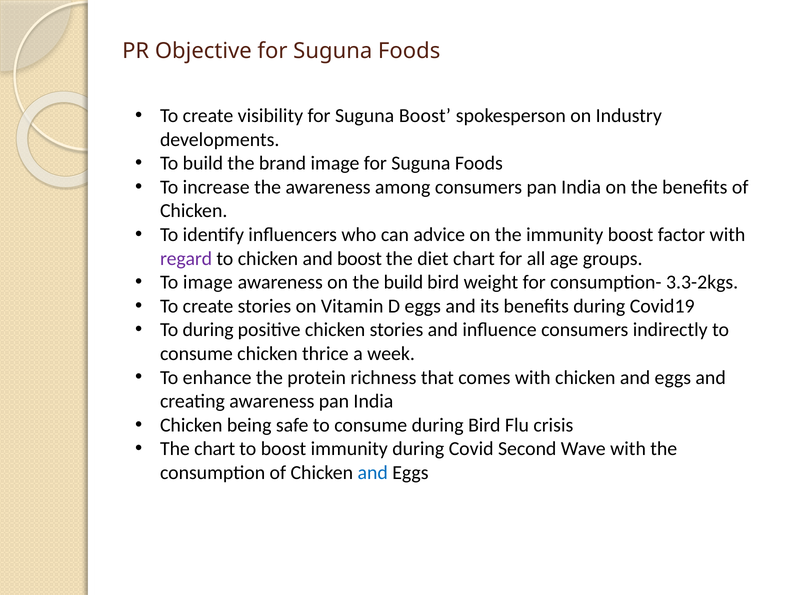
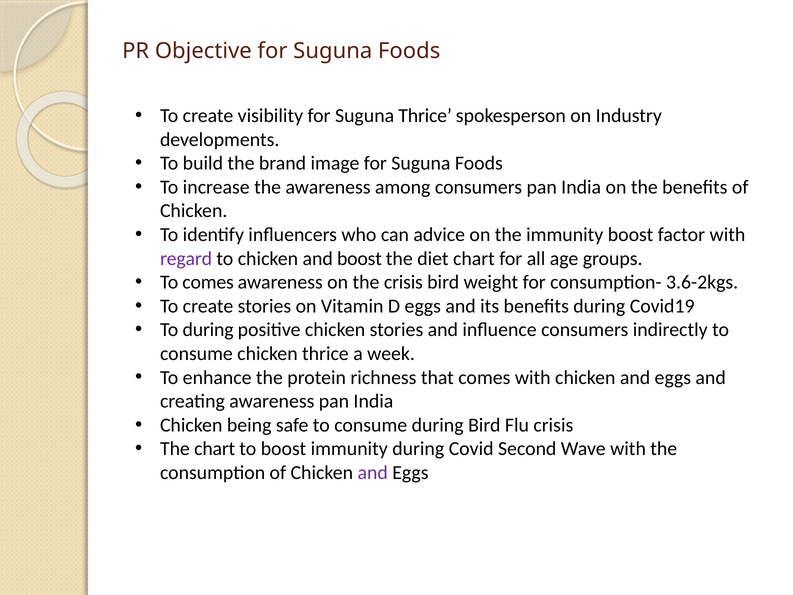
Suguna Boost: Boost -> Thrice
To image: image -> comes
the build: build -> crisis
3.3-2kgs: 3.3-2kgs -> 3.6-2kgs
and at (373, 473) colour: blue -> purple
